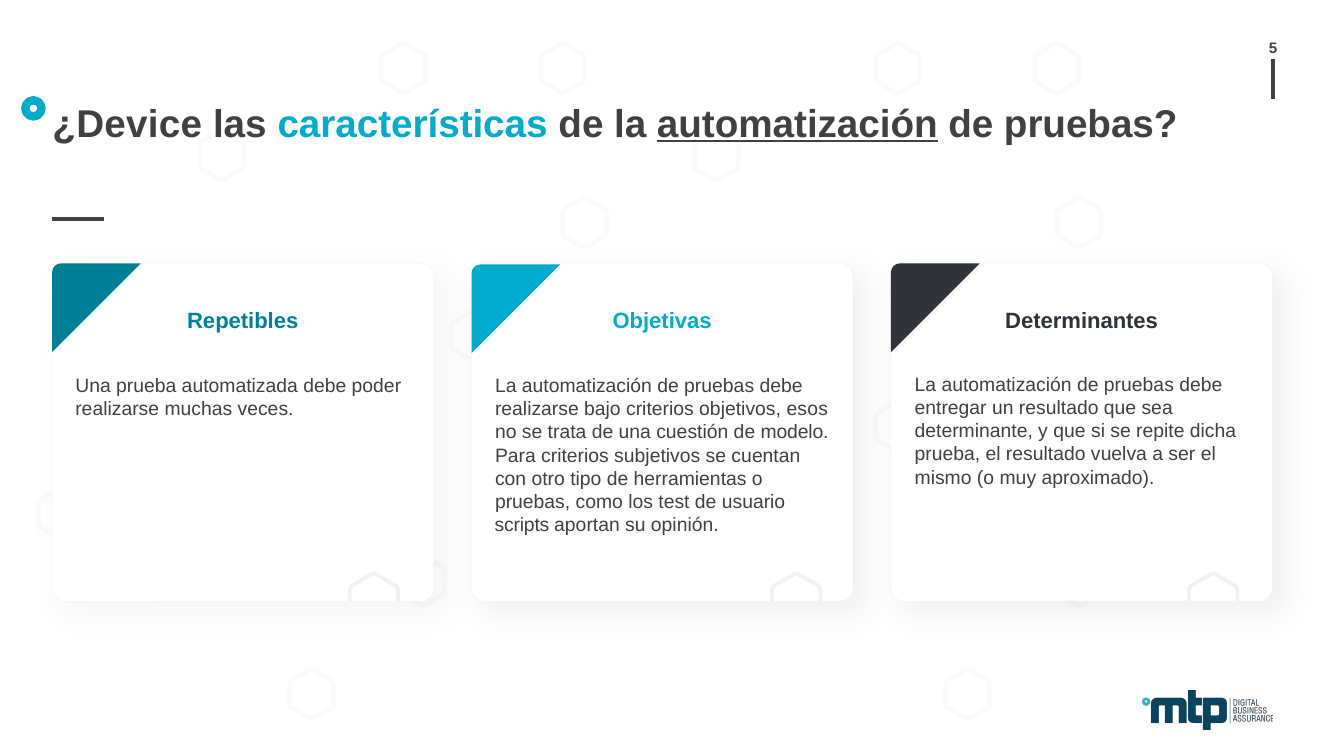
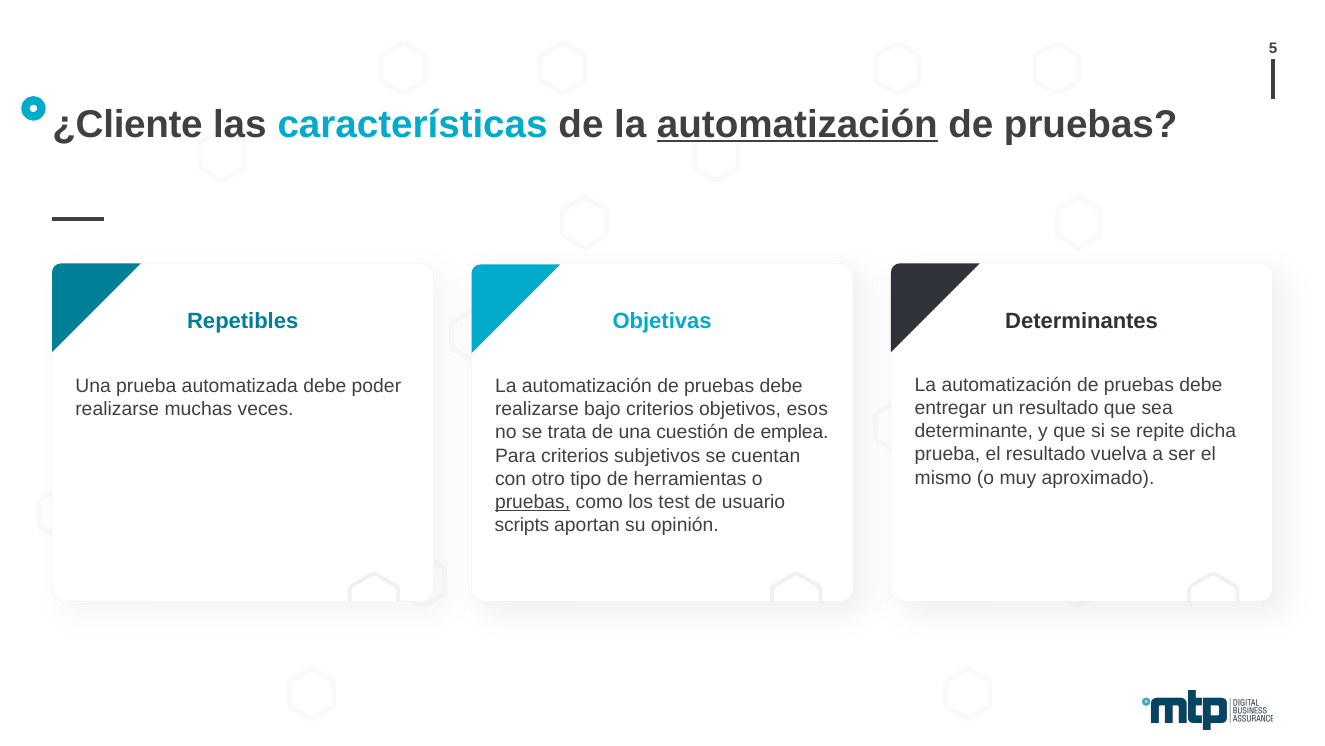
¿Device: ¿Device -> ¿Cliente
modelo: modelo -> emplea
pruebas at (533, 502) underline: none -> present
